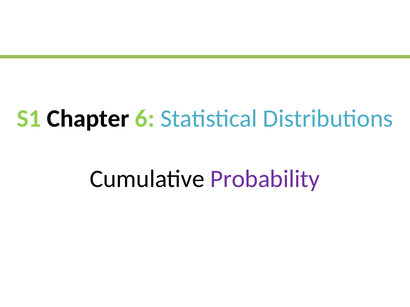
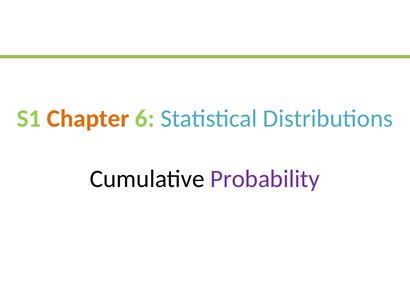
Chapter colour: black -> orange
